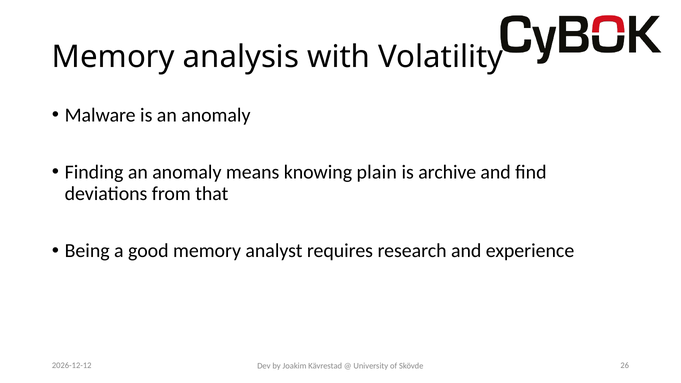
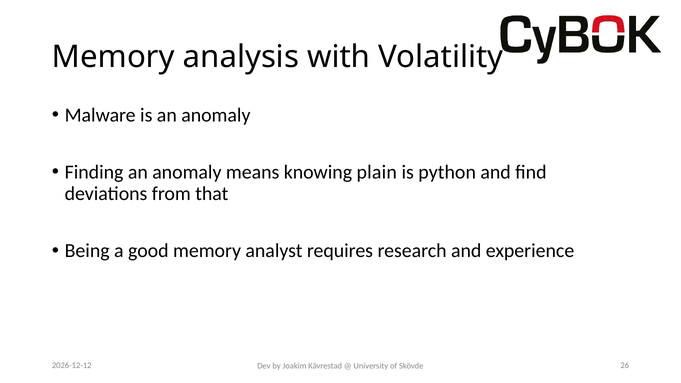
archive: archive -> python
